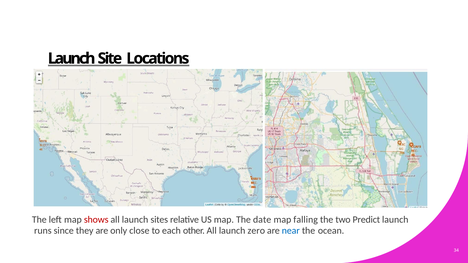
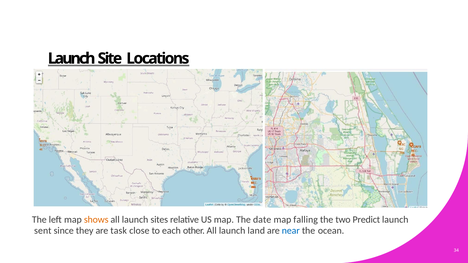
shows colour: red -> orange
runs: runs -> sent
only: only -> task
zero: zero -> land
